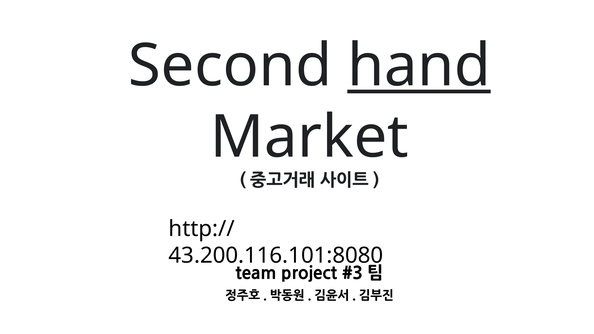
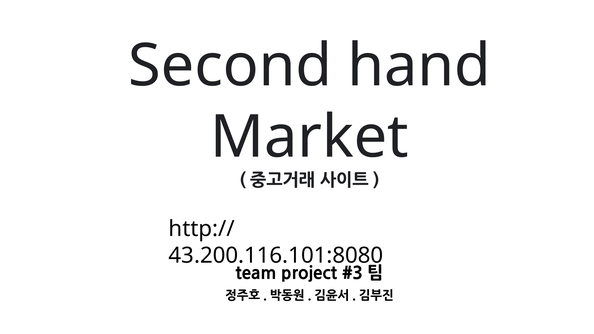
hand underline: present -> none
